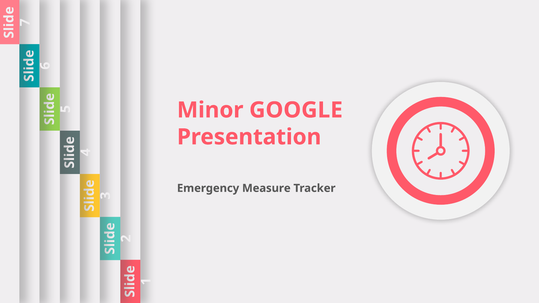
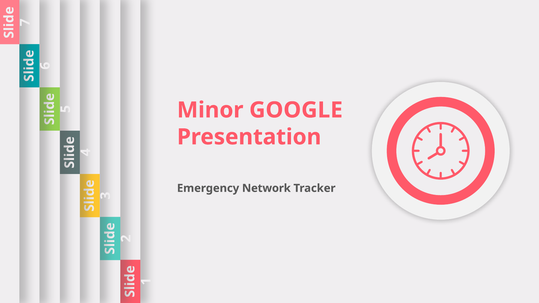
Measure: Measure -> Network
